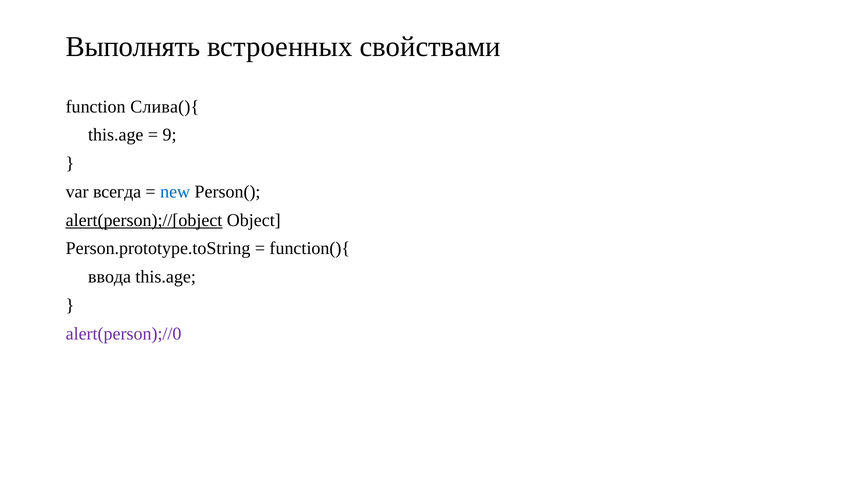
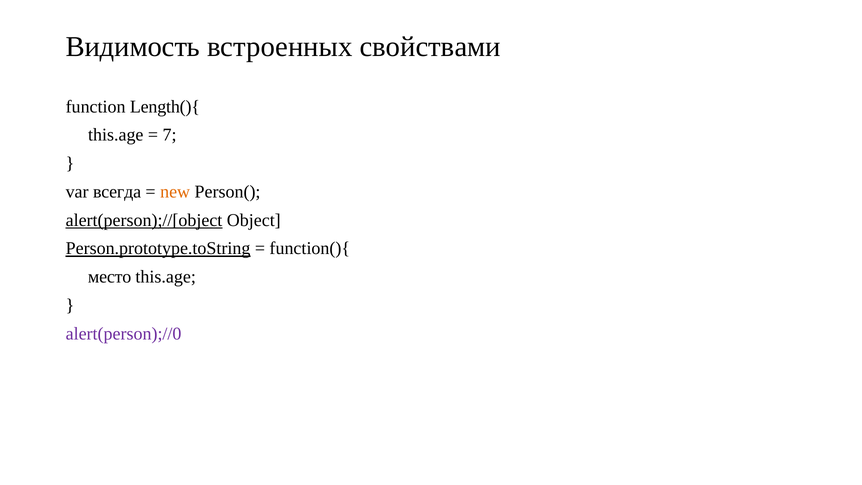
Выполнять: Выполнять -> Видимость
Слива(){: Слива(){ -> Length(){
9: 9 -> 7
new colour: blue -> orange
Person.prototype.toString underline: none -> present
ввода: ввода -> место
